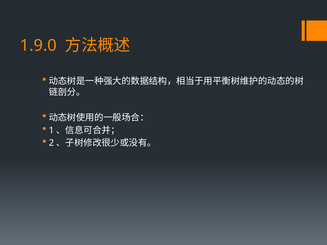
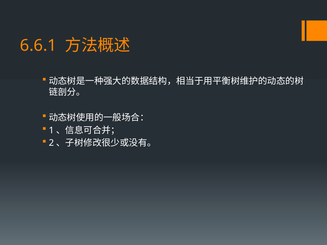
1.9.0: 1.9.0 -> 6.6.1
